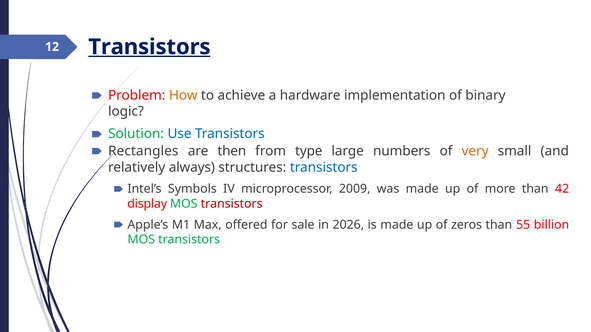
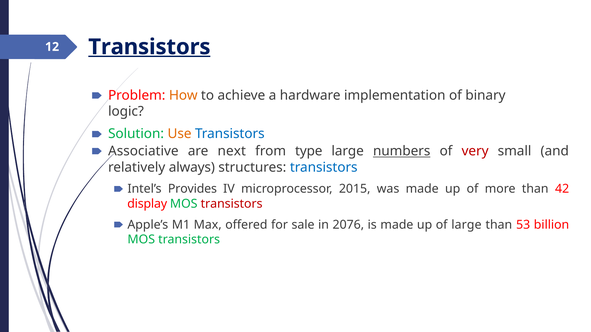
Use colour: blue -> orange
Rectangles: Rectangles -> Associative
then: then -> next
numbers underline: none -> present
very colour: orange -> red
Symbols: Symbols -> Provides
2009: 2009 -> 2015
2026: 2026 -> 2076
of zeros: zeros -> large
55: 55 -> 53
